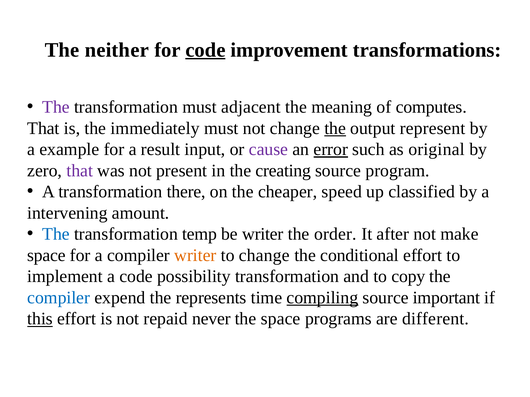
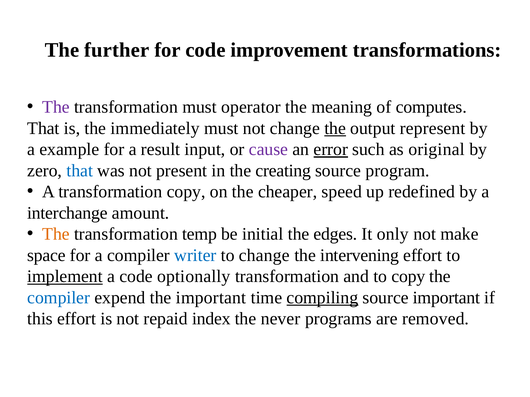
neither: neither -> further
code at (205, 50) underline: present -> none
adjacent: adjacent -> operator
that at (80, 171) colour: purple -> blue
transformation there: there -> copy
classified: classified -> redefined
intervening: intervening -> interchange
The at (56, 234) colour: blue -> orange
be writer: writer -> initial
order: order -> edges
after: after -> only
writer at (195, 256) colour: orange -> blue
conditional: conditional -> intervening
implement underline: none -> present
possibility: possibility -> optionally
the represents: represents -> important
this underline: present -> none
never: never -> index
the space: space -> never
different: different -> removed
